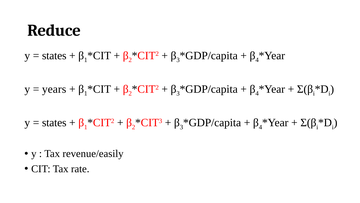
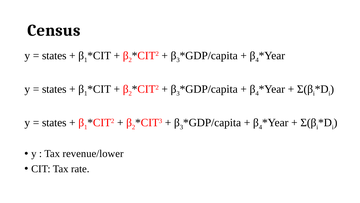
Reduce: Reduce -> Census
years at (54, 89): years -> states
revenue/easily: revenue/easily -> revenue/lower
